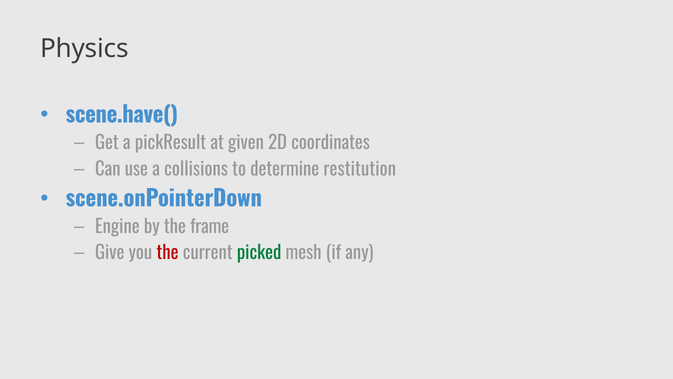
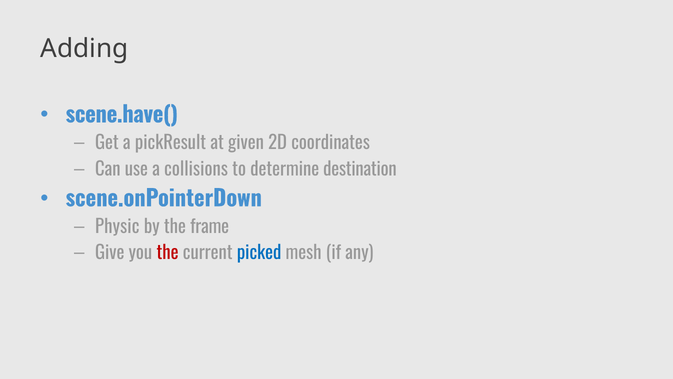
Physics: Physics -> Adding
restitution: restitution -> destination
Engine: Engine -> Physic
picked colour: green -> blue
